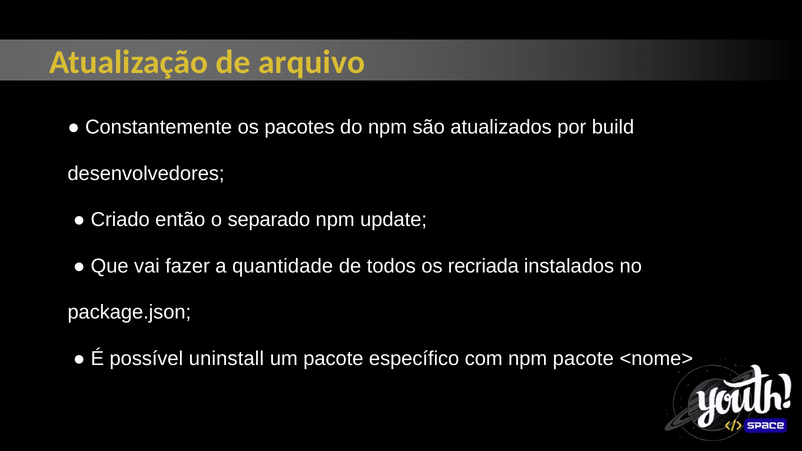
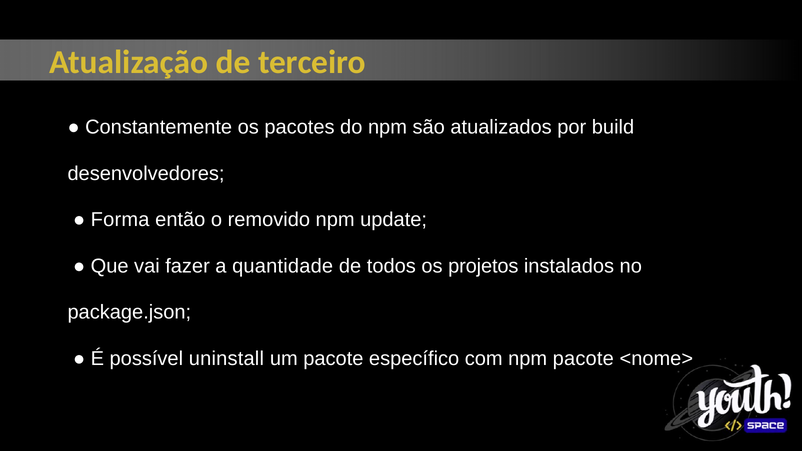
arquivo: arquivo -> terceiro
Criado: Criado -> Forma
separado: separado -> removido
recriada: recriada -> projetos
